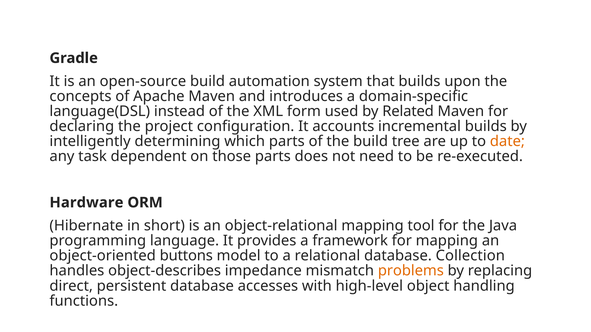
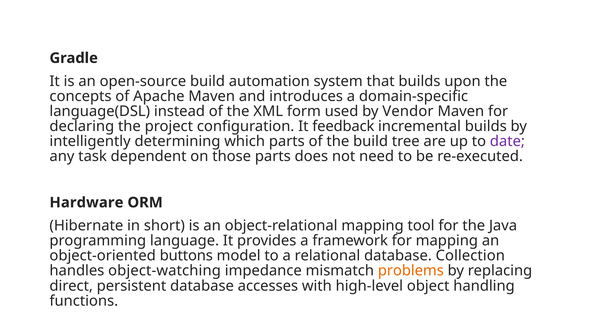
Related: Related -> Vendor
accounts: accounts -> feedback
date colour: orange -> purple
object-describes: object-describes -> object-watching
